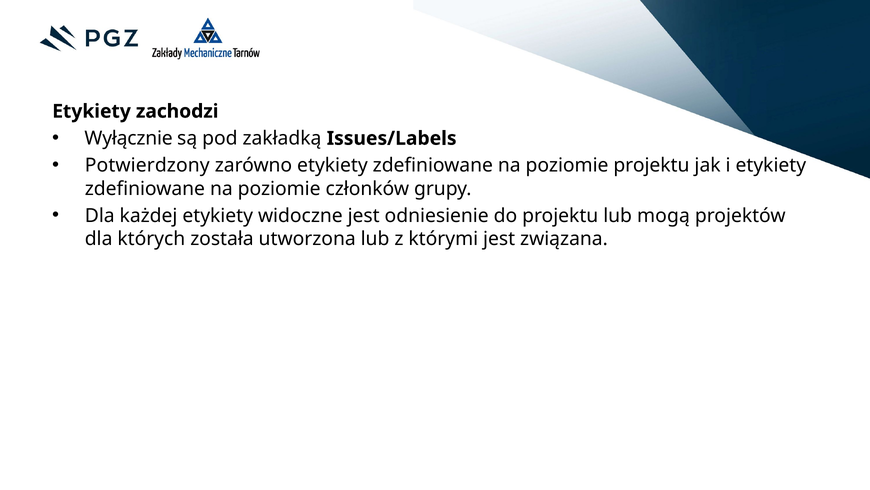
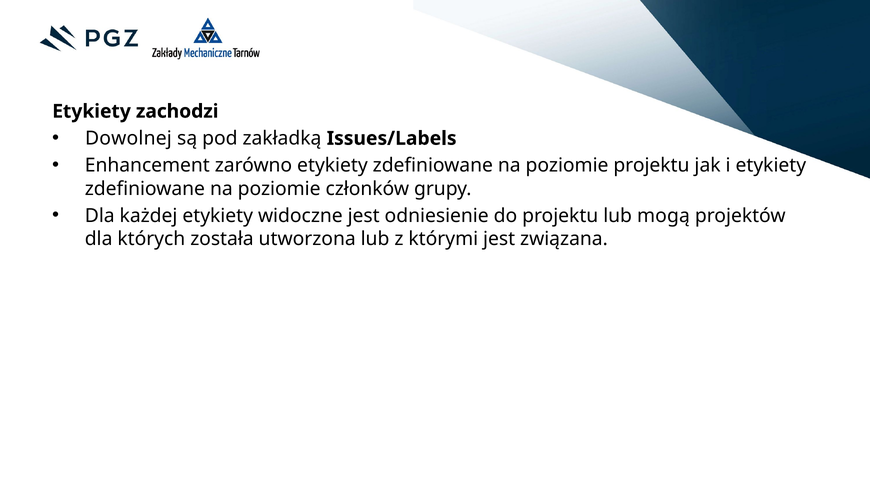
Wyłącznie: Wyłącznie -> Dowolnej
Potwierdzony: Potwierdzony -> Enhancement
